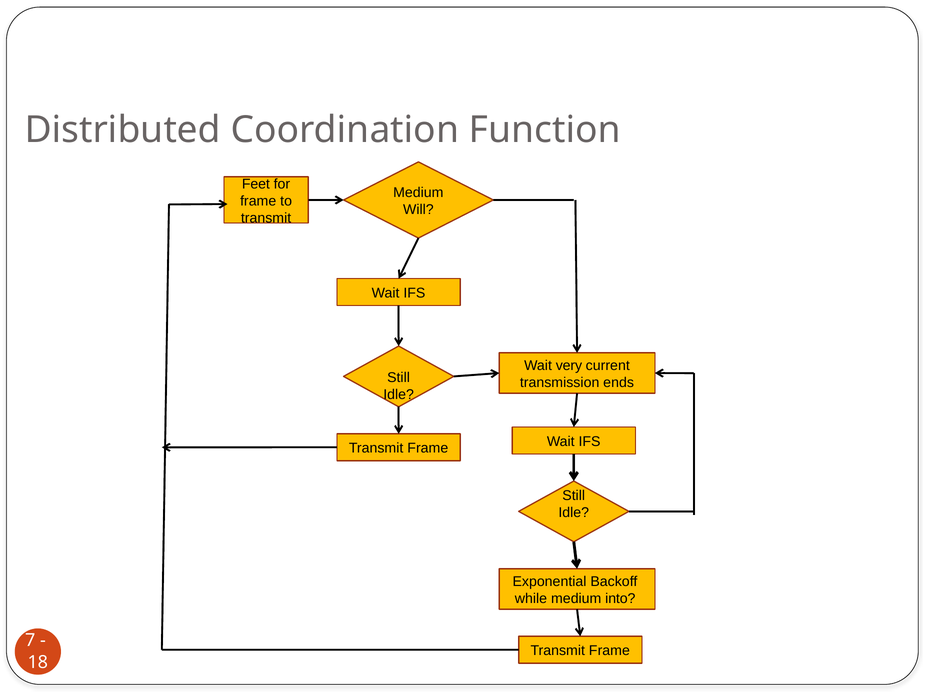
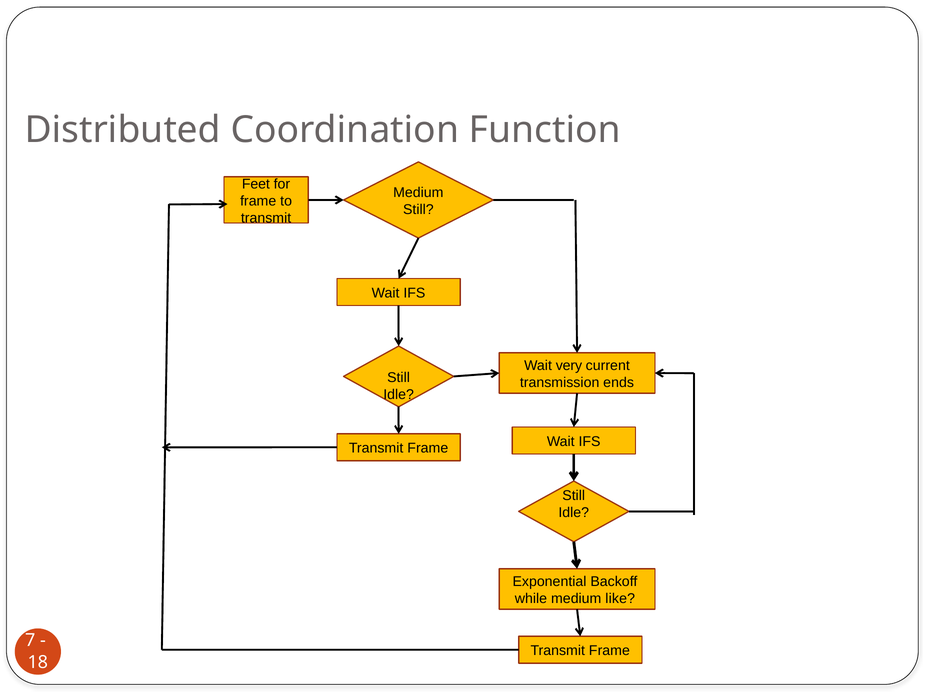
Will at (418, 209): Will -> Still
into: into -> like
